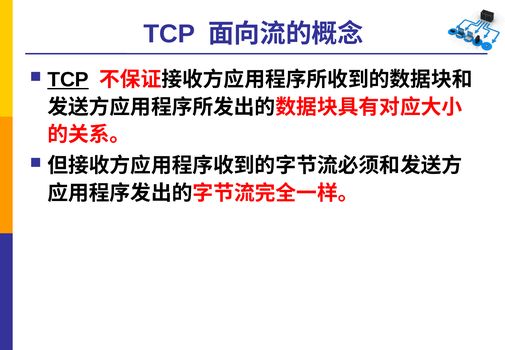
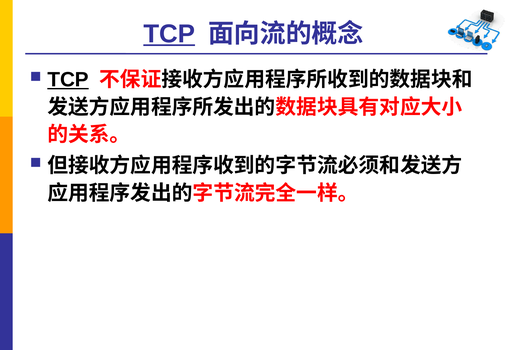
TCP at (169, 34) underline: none -> present
